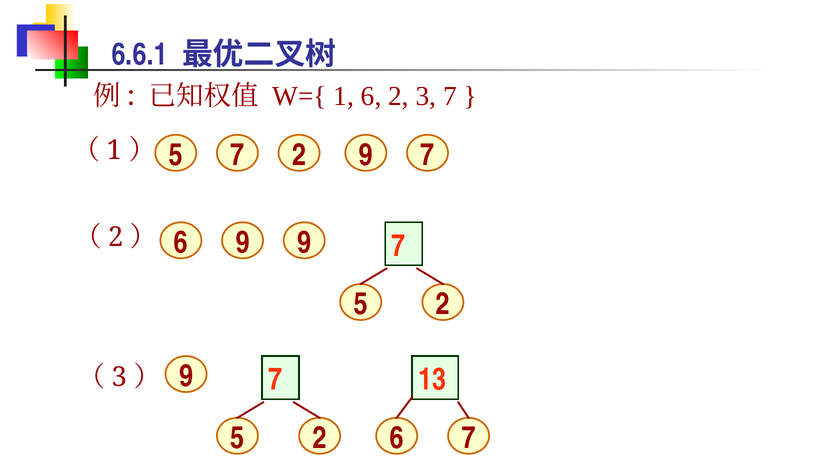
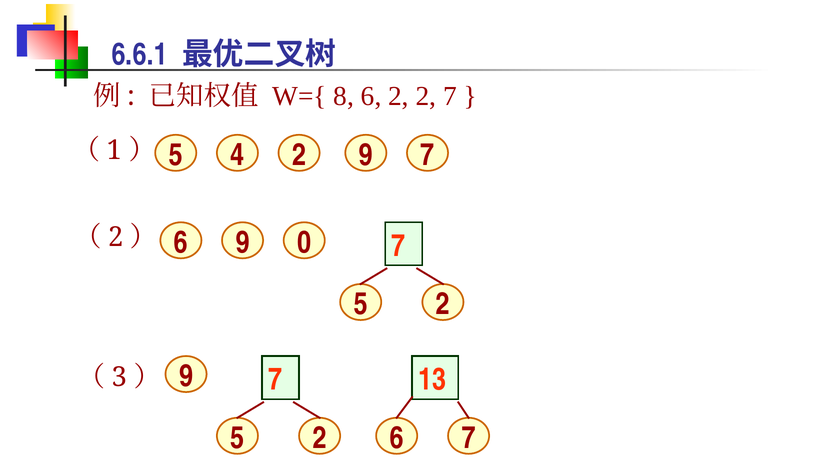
W={ 1: 1 -> 8
2 3: 3 -> 2
5 7: 7 -> 4
9 9: 9 -> 0
